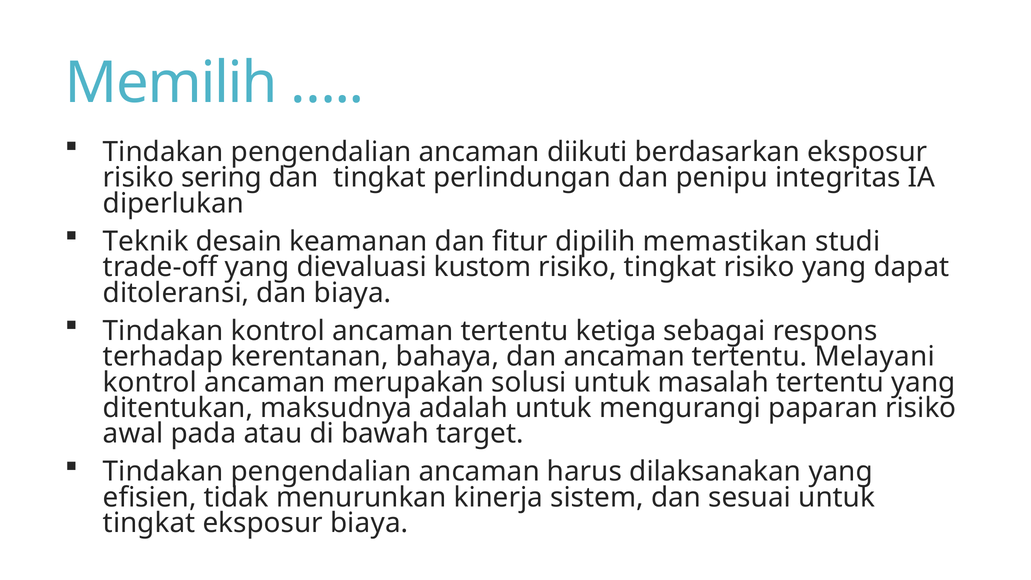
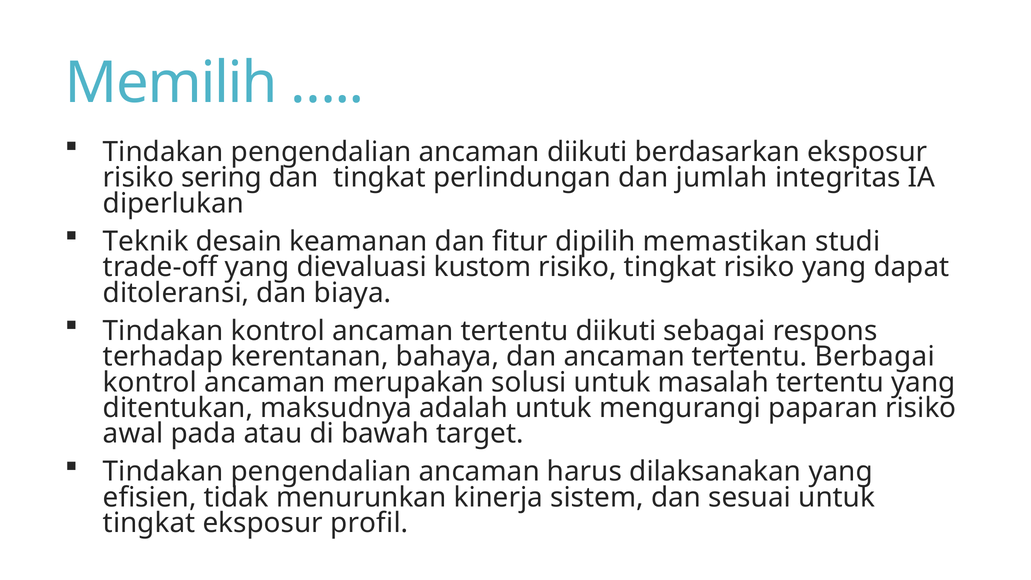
penipu: penipu -> jumlah
tertentu ketiga: ketiga -> diikuti
Melayani: Melayani -> Berbagai
eksposur biaya: biaya -> profil
